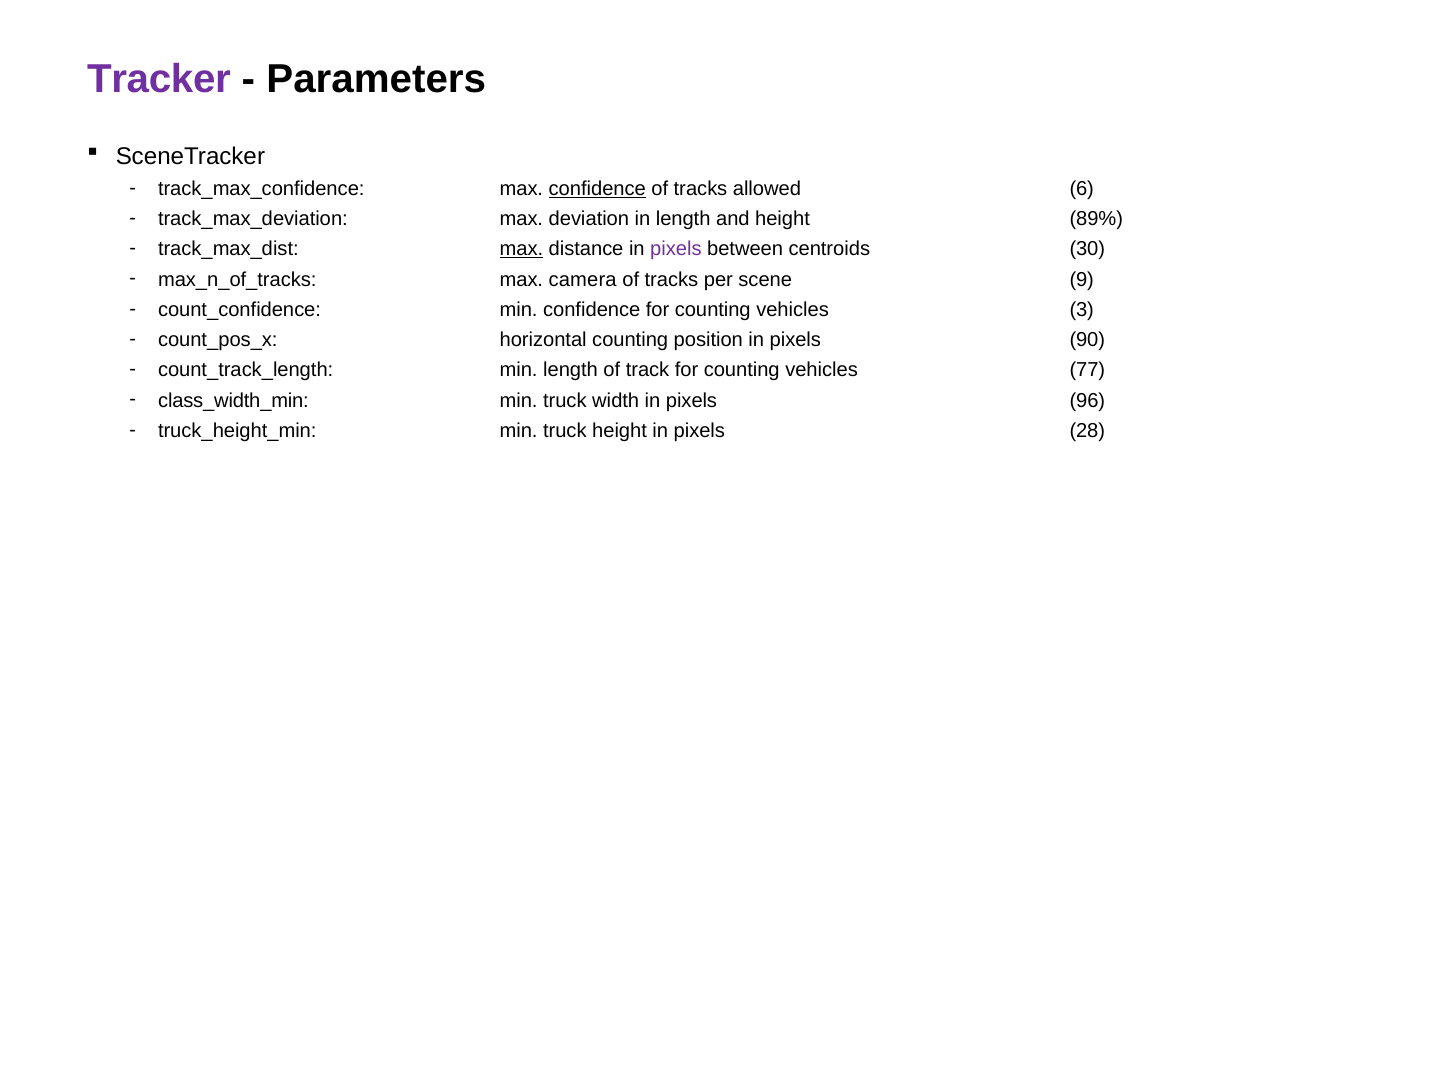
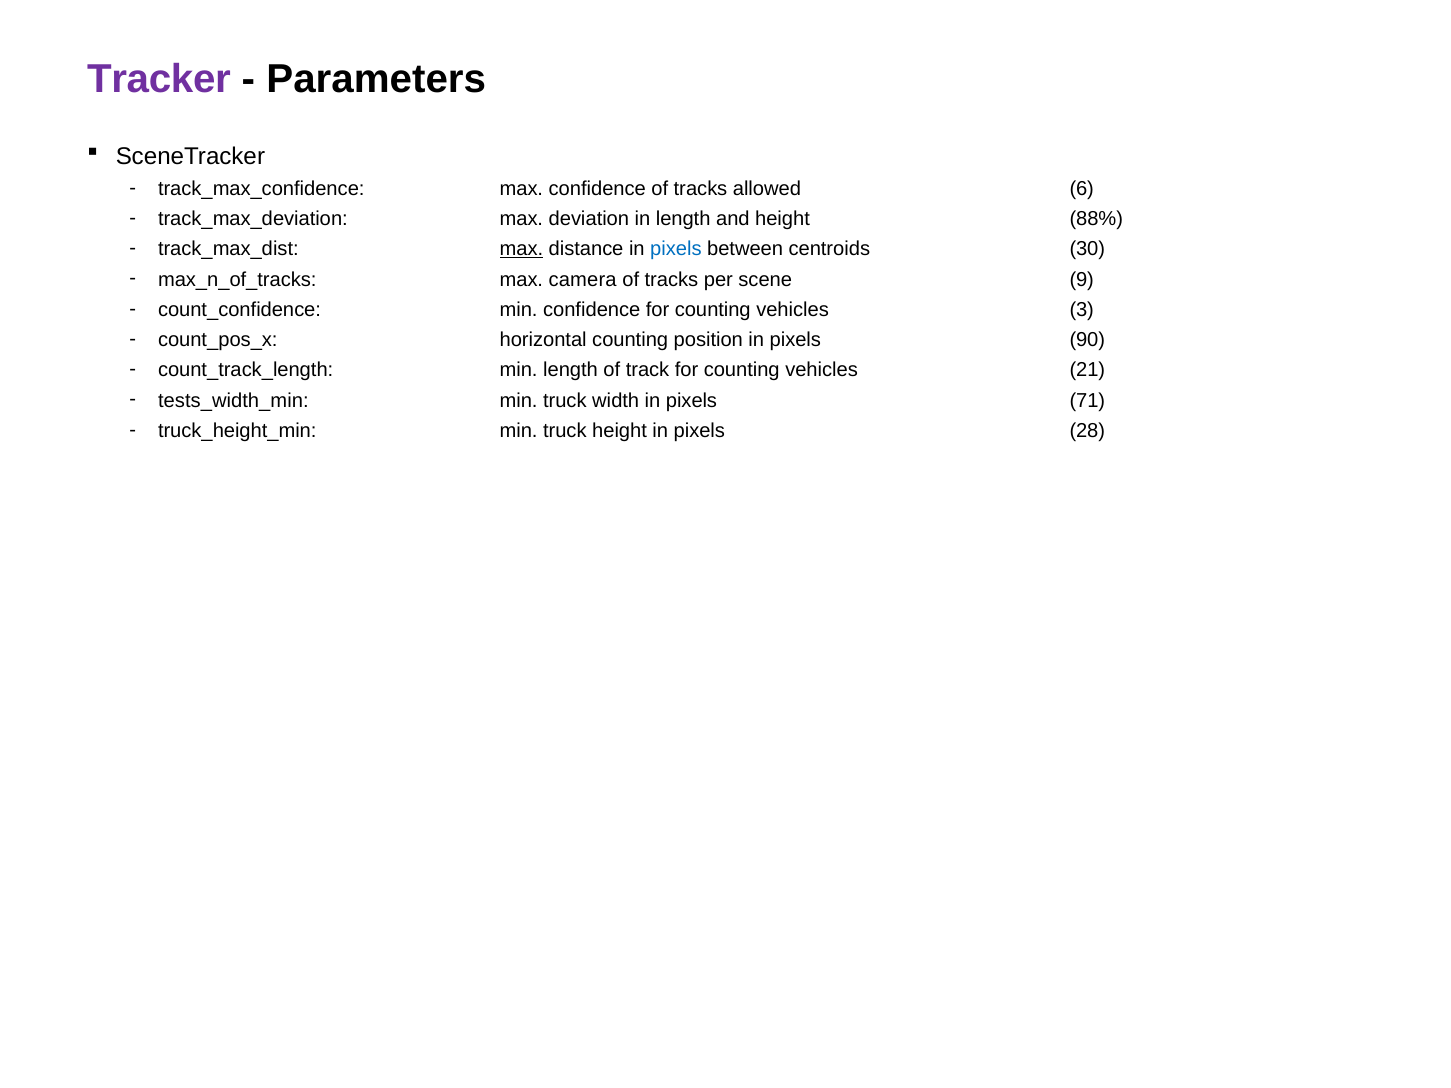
confidence at (597, 189) underline: present -> none
89%: 89% -> 88%
pixels at (676, 249) colour: purple -> blue
77: 77 -> 21
class_width_min: class_width_min -> tests_width_min
96: 96 -> 71
